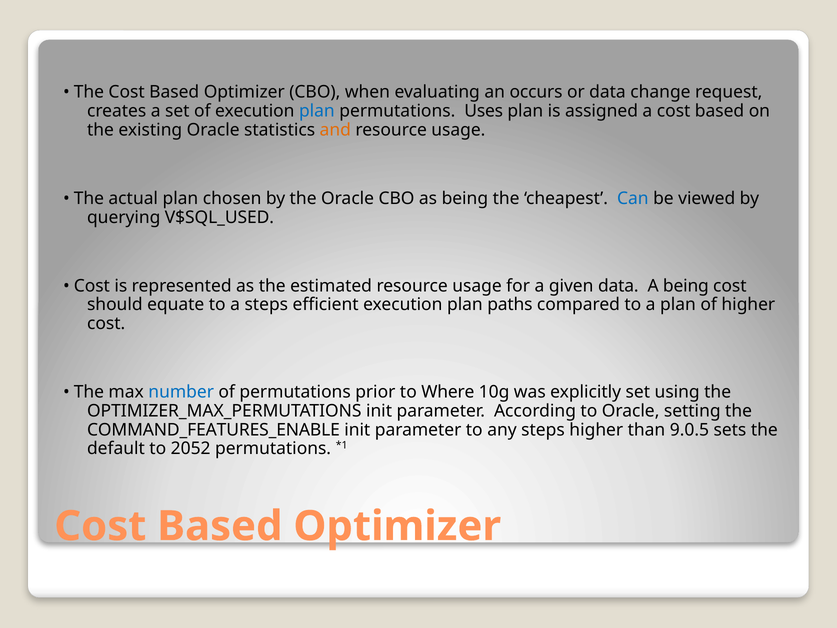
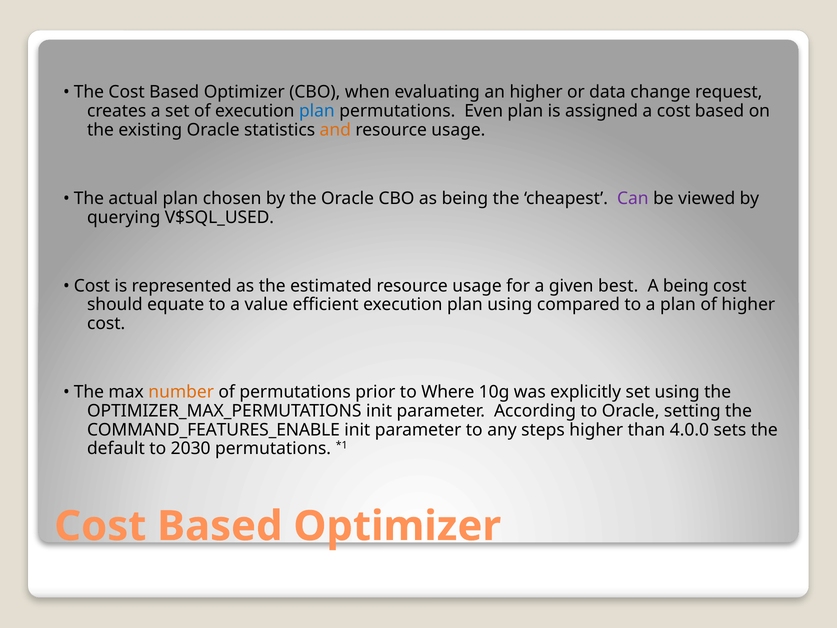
an occurs: occurs -> higher
Uses: Uses -> Even
Can colour: blue -> purple
given data: data -> best
a steps: steps -> value
plan paths: paths -> using
number colour: blue -> orange
9.0.5: 9.0.5 -> 4.0.0
2052: 2052 -> 2030
